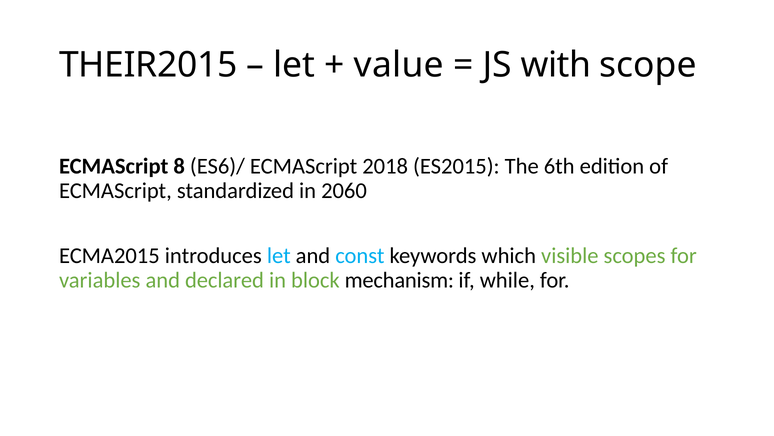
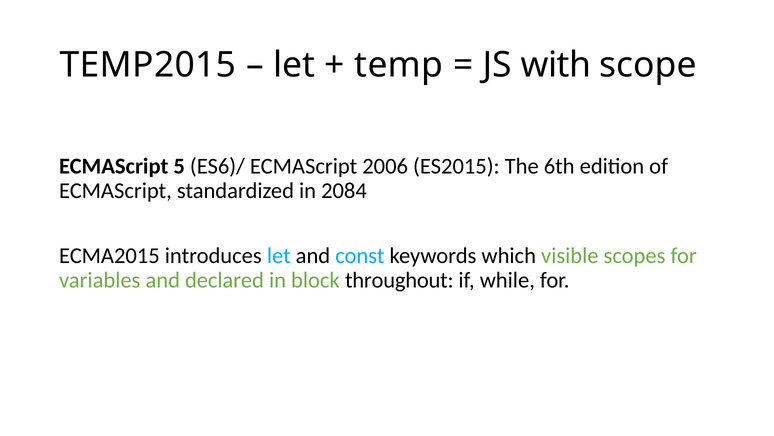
THEIR2015: THEIR2015 -> TEMP2015
value: value -> temp
8: 8 -> 5
2018: 2018 -> 2006
2060: 2060 -> 2084
mechanism: mechanism -> throughout
